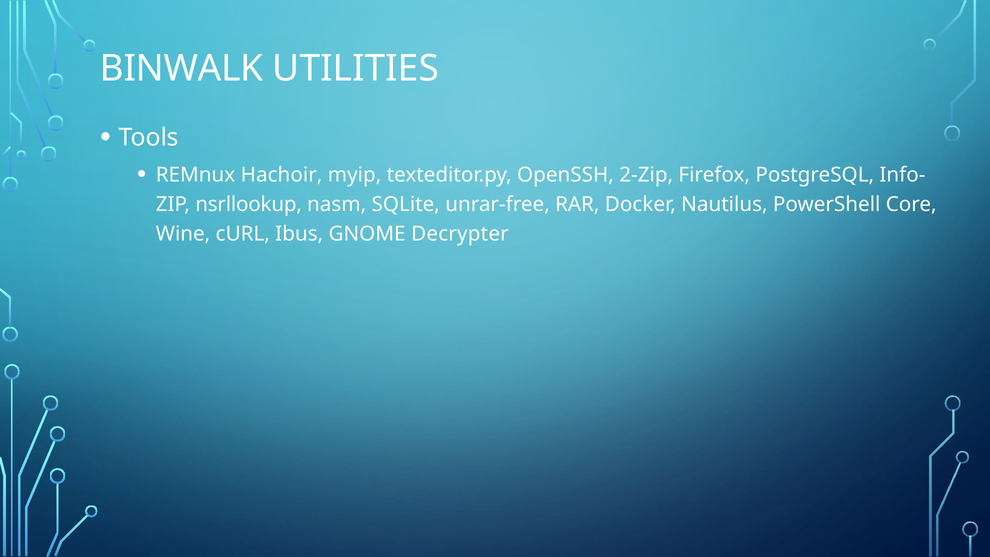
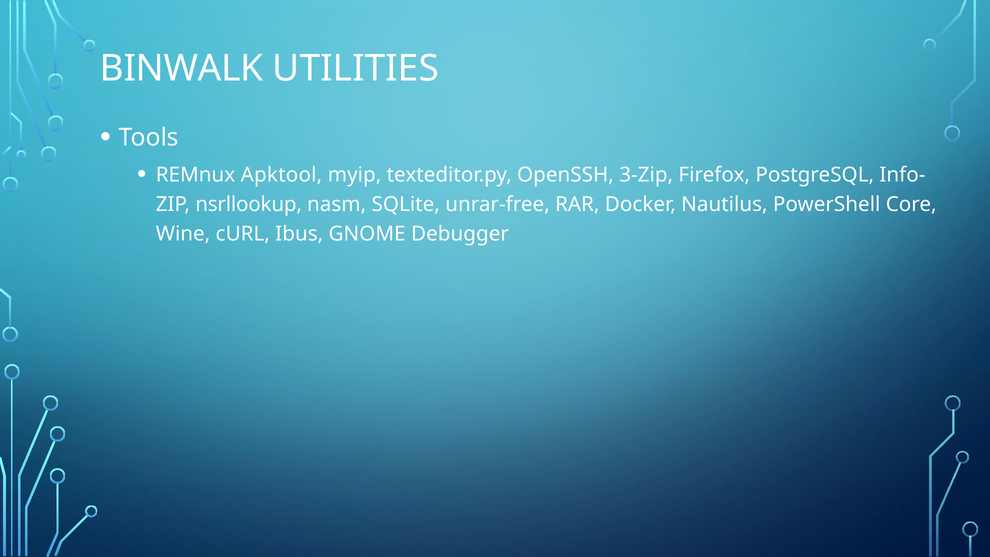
Hachoir: Hachoir -> Apktool
2-Zip: 2-Zip -> 3-Zip
Decrypter: Decrypter -> Debugger
